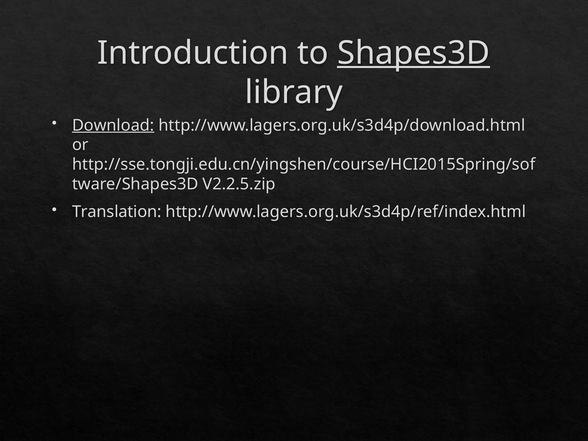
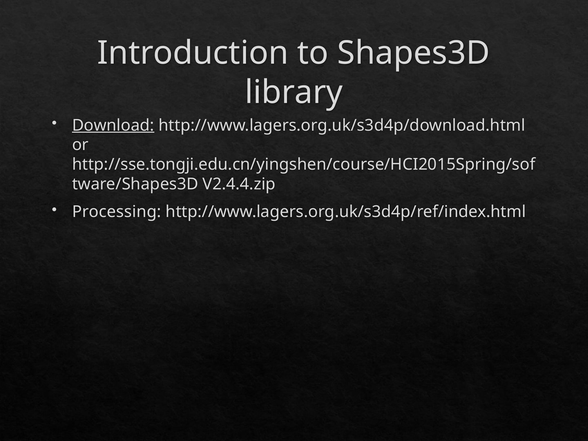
Shapes3D underline: present -> none
V2.2.5.zip: V2.2.5.zip -> V2.4.4.zip
Translation: Translation -> Processing
